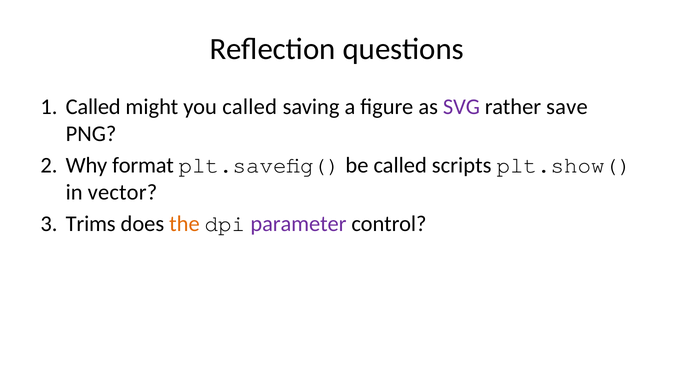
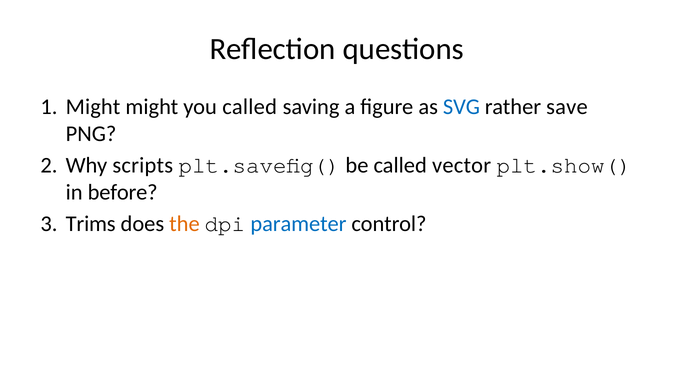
Called at (93, 107): Called -> Might
SVG colour: purple -> blue
format: format -> scripts
scripts: scripts -> vector
vector: vector -> before
parameter colour: purple -> blue
